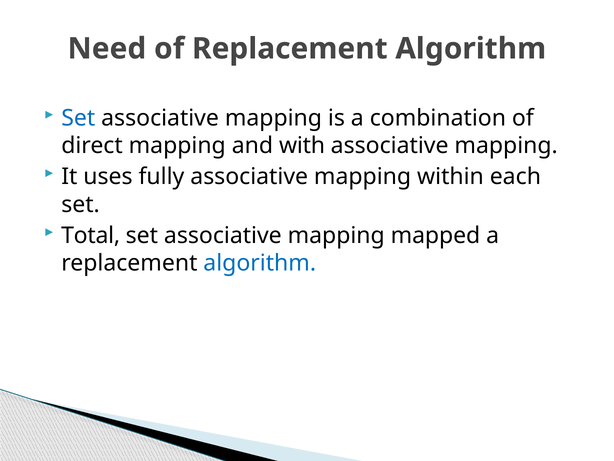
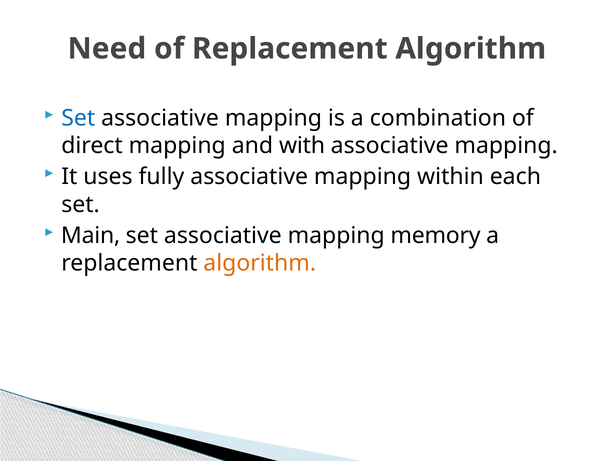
Total: Total -> Main
mapped: mapped -> memory
algorithm at (260, 263) colour: blue -> orange
